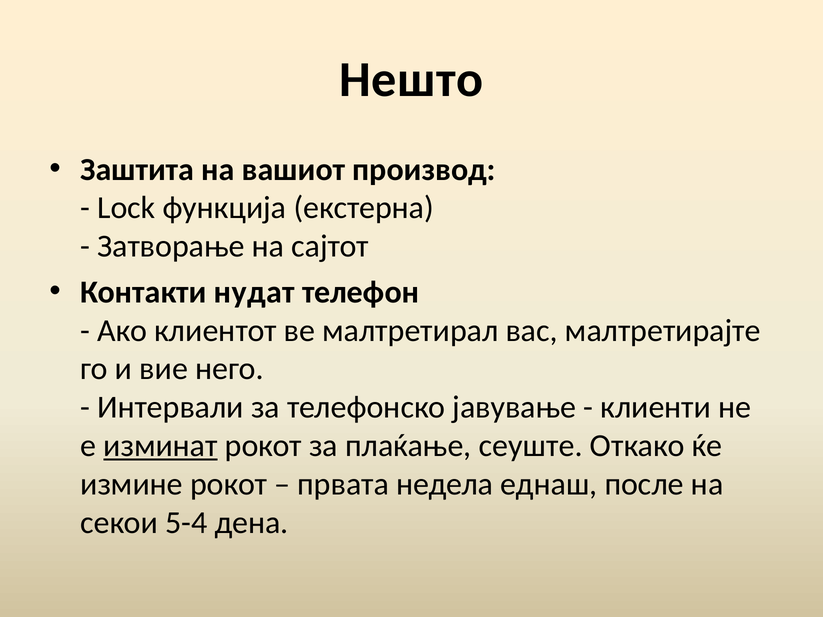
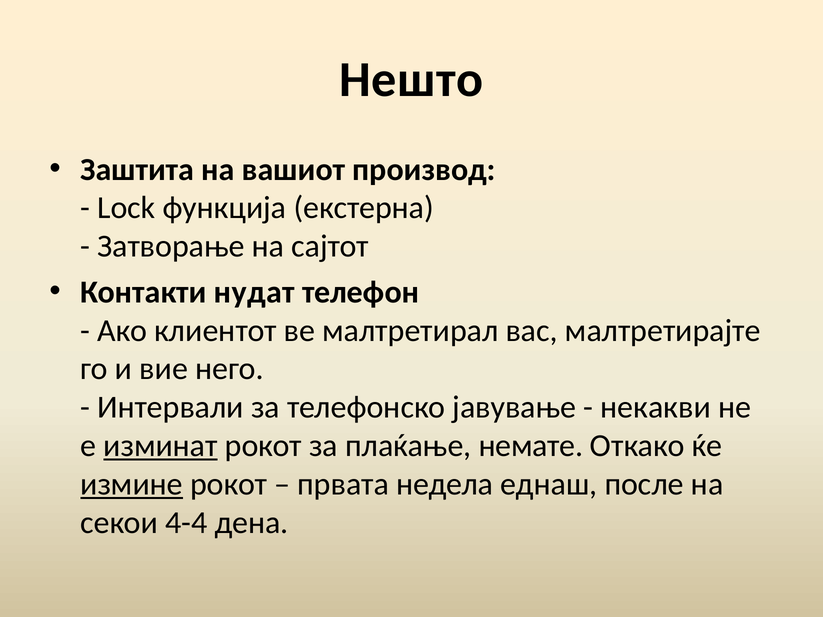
клиенти: клиенти -> некакви
сеуште: сеуште -> немате
измине underline: none -> present
5-4: 5-4 -> 4-4
